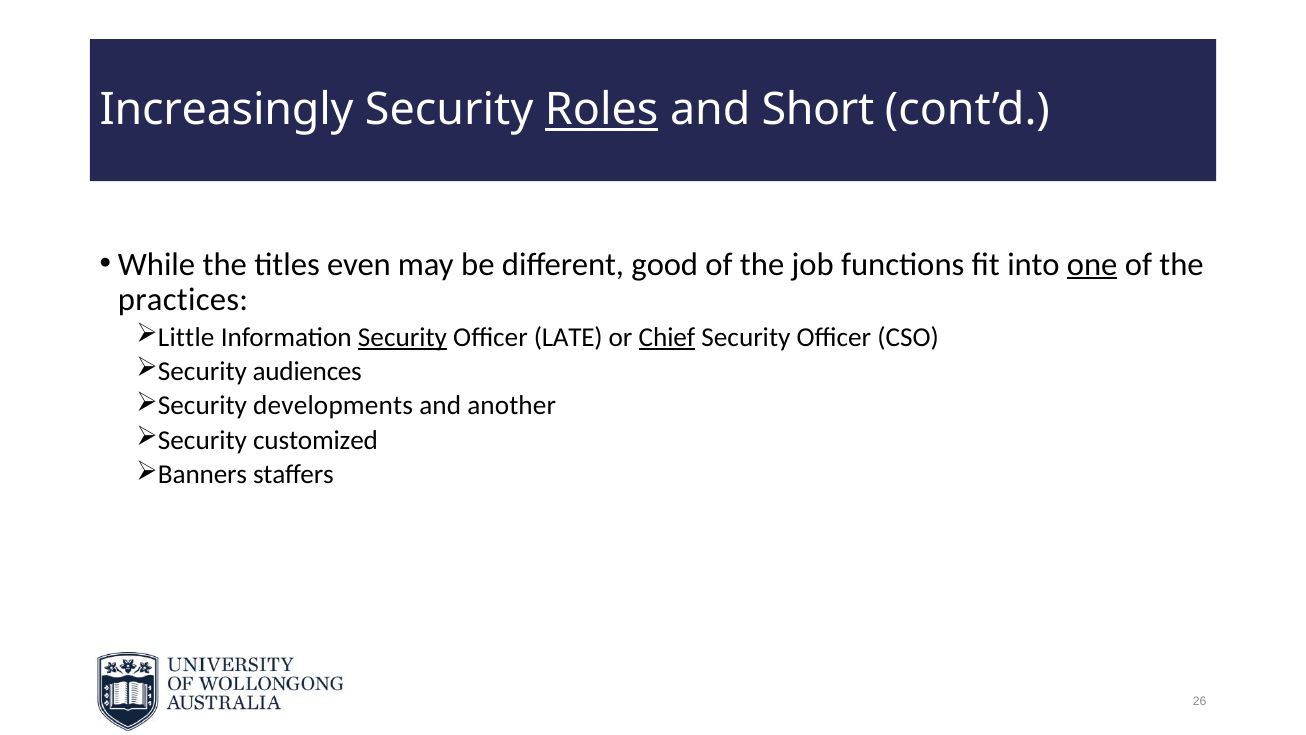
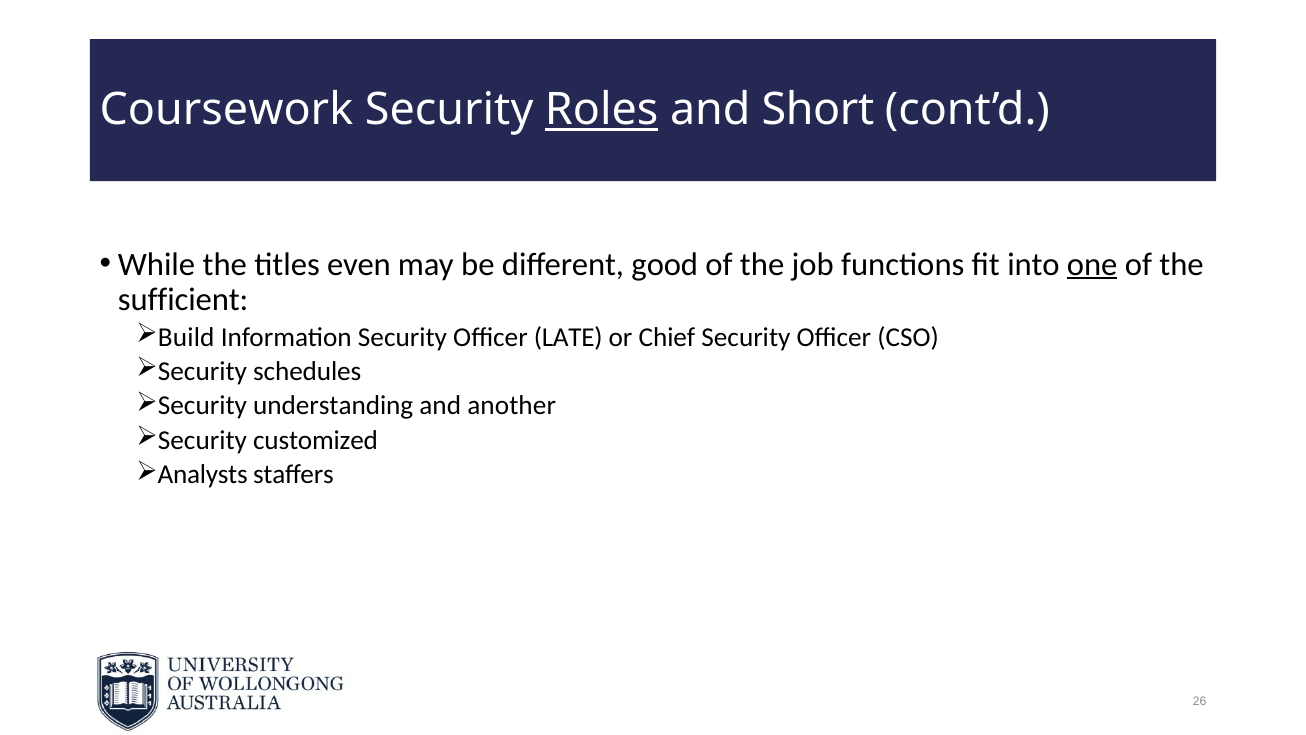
Increasingly: Increasingly -> Coursework
practices: practices -> sufficient
Little: Little -> Build
Security at (403, 337) underline: present -> none
Chief underline: present -> none
audiences: audiences -> schedules
developments: developments -> understanding
Banners: Banners -> Analysts
